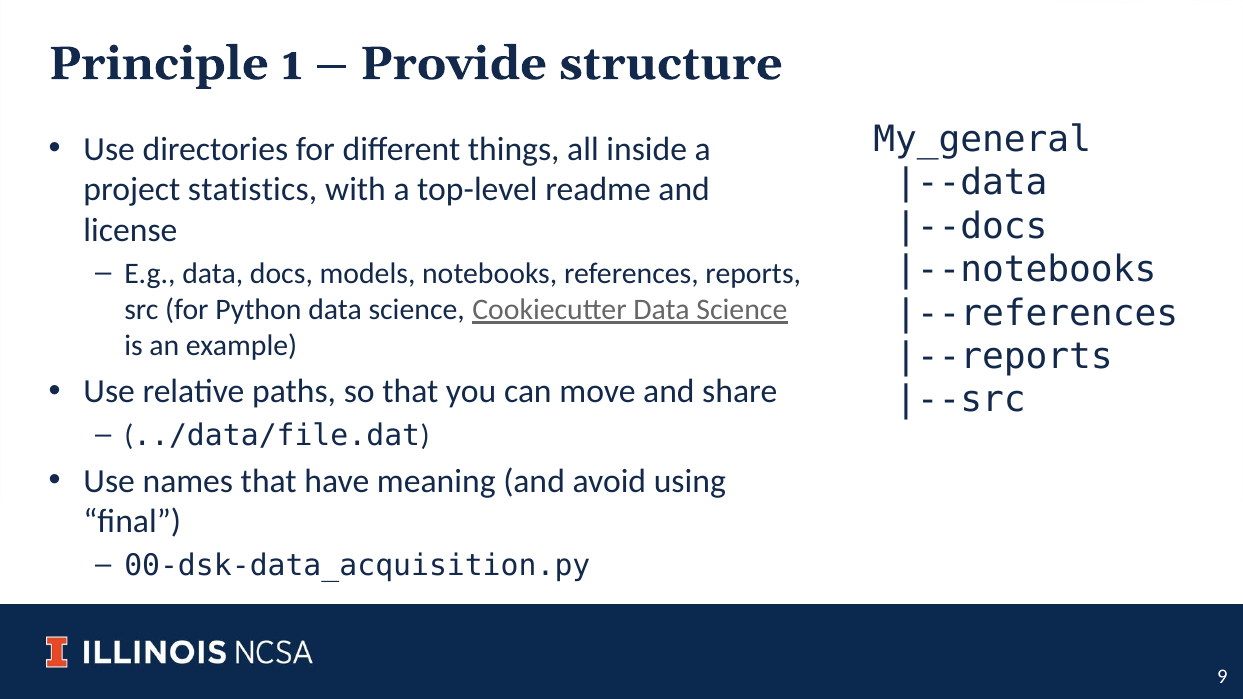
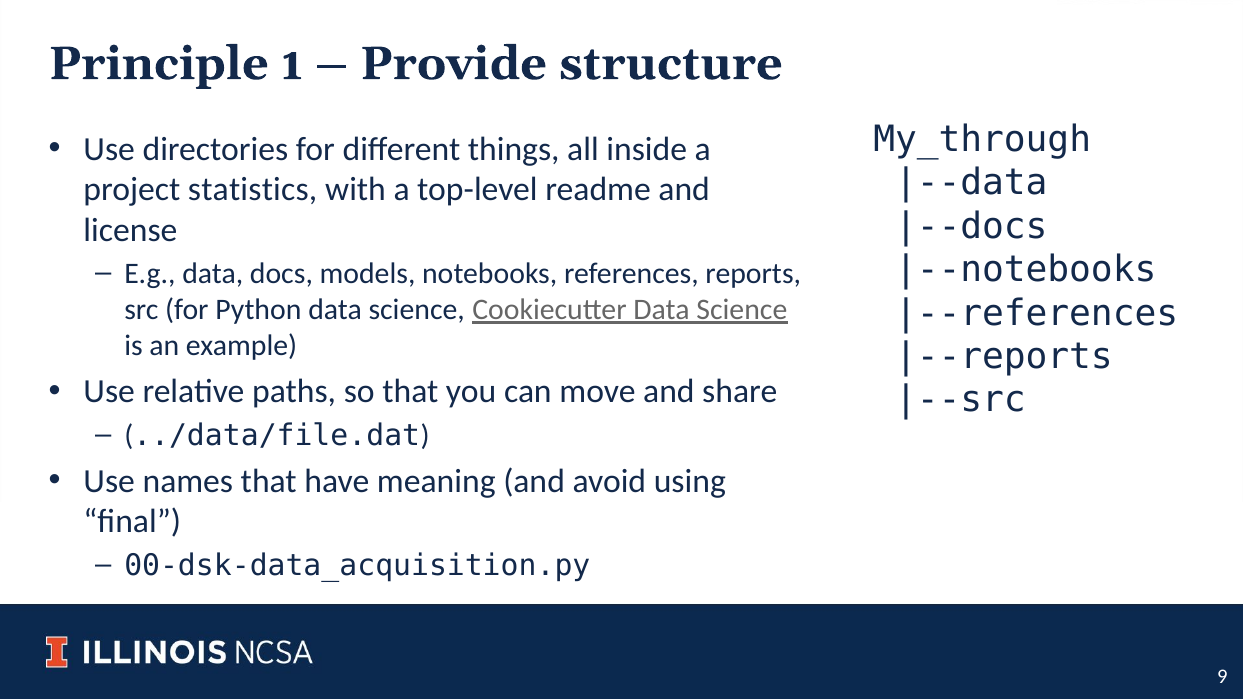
My_general: My_general -> My_through
